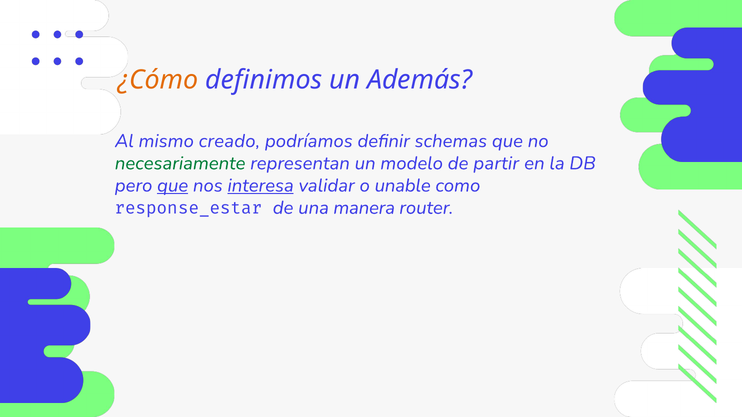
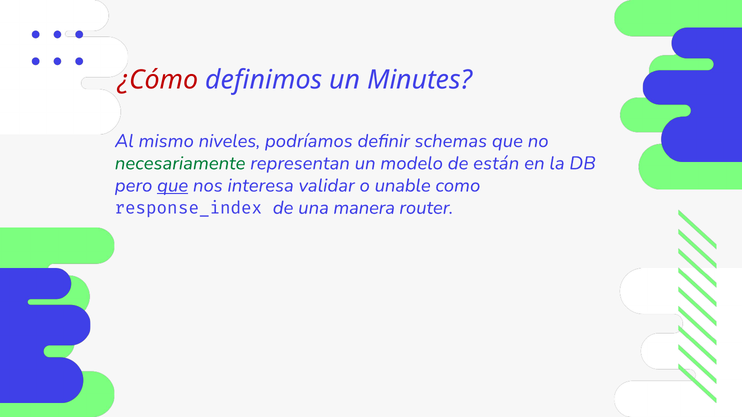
¿Cómo colour: orange -> red
Además: Además -> Minutes
creado: creado -> niveles
partir: partir -> están
interesa underline: present -> none
response_estar: response_estar -> response_index
